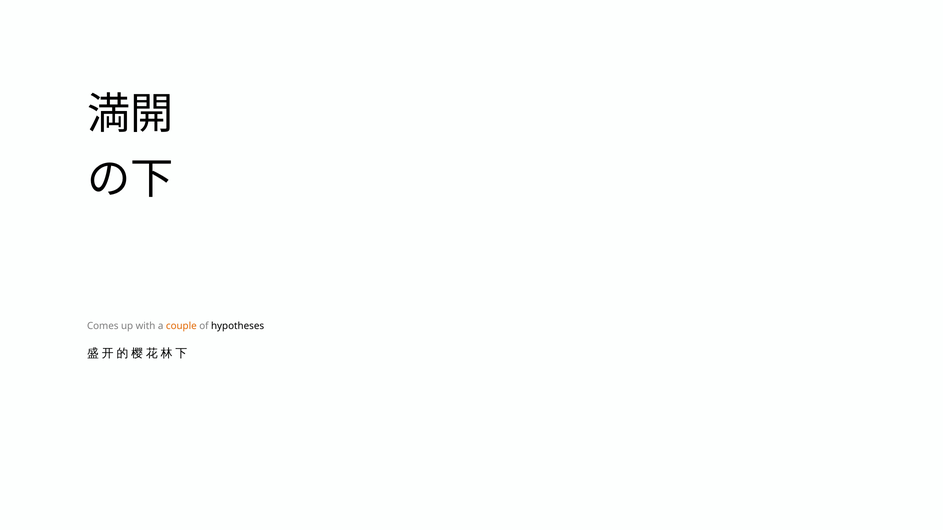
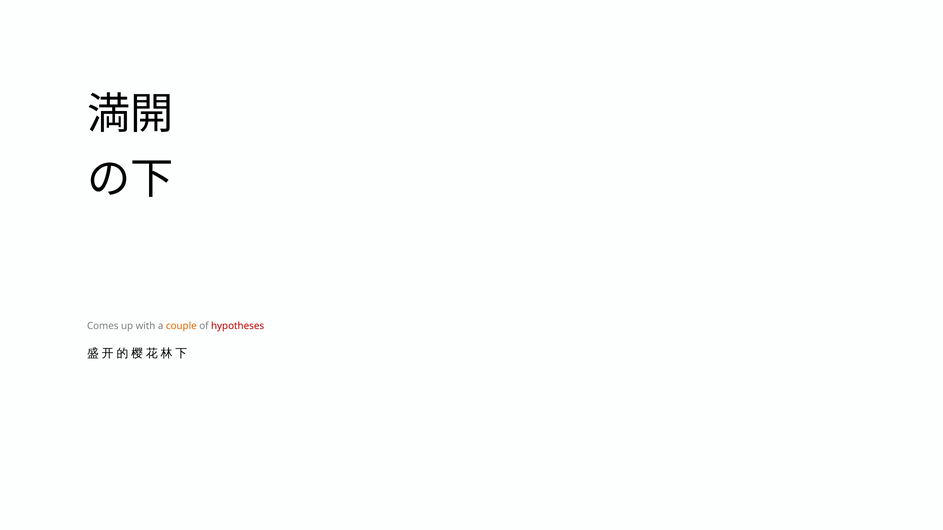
hypotheses colour: black -> red
